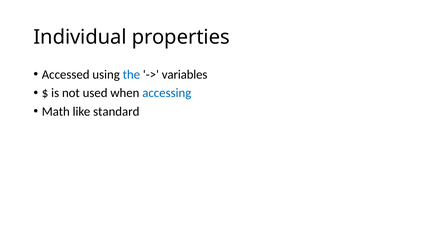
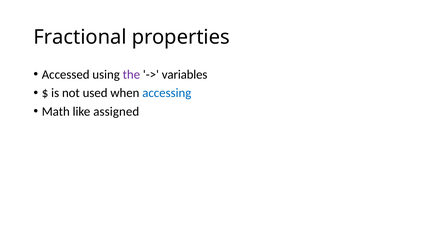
Individual: Individual -> Fractional
the colour: blue -> purple
standard: standard -> assigned
